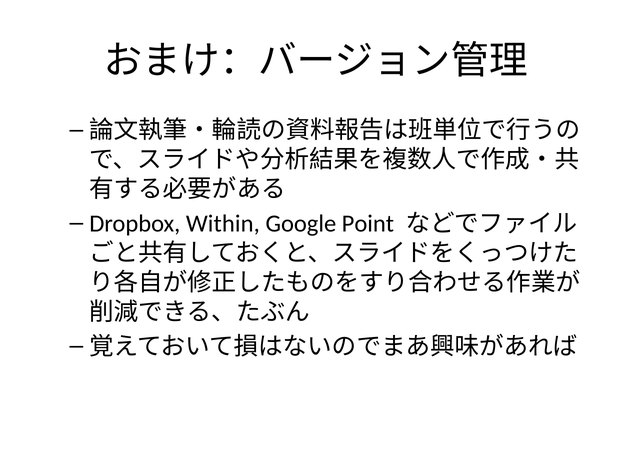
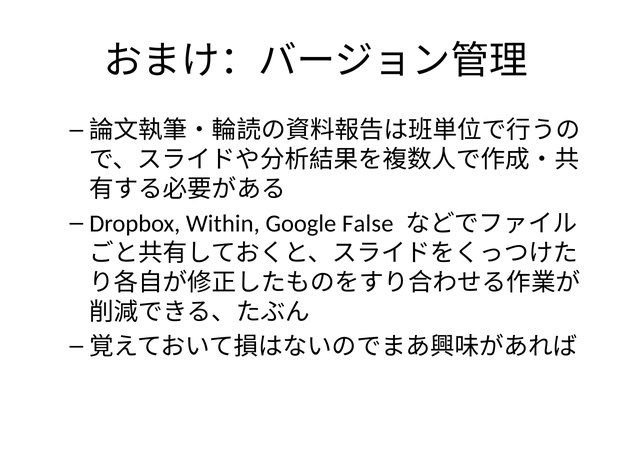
Point: Point -> False
